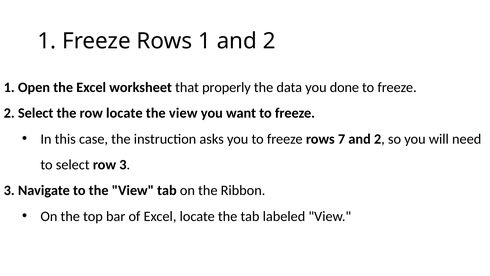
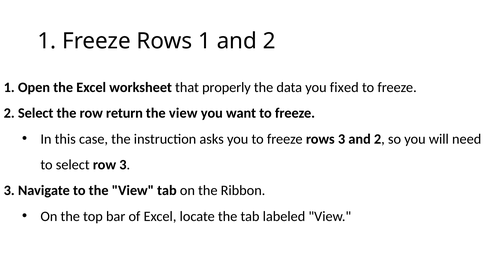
done: done -> fixed
row locate: locate -> return
rows 7: 7 -> 3
